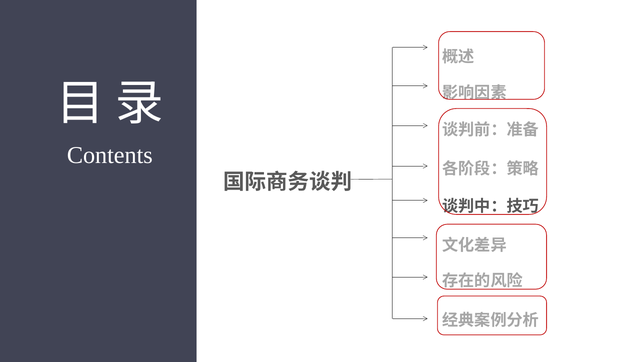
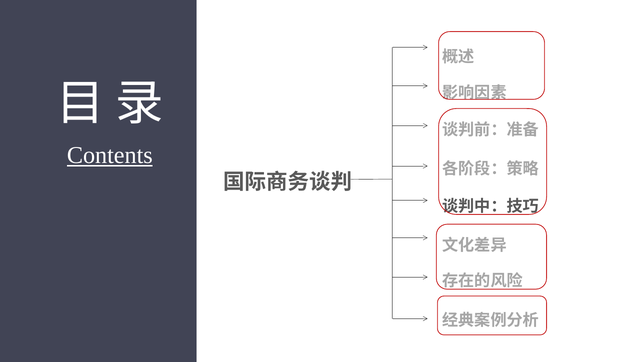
Contents underline: none -> present
